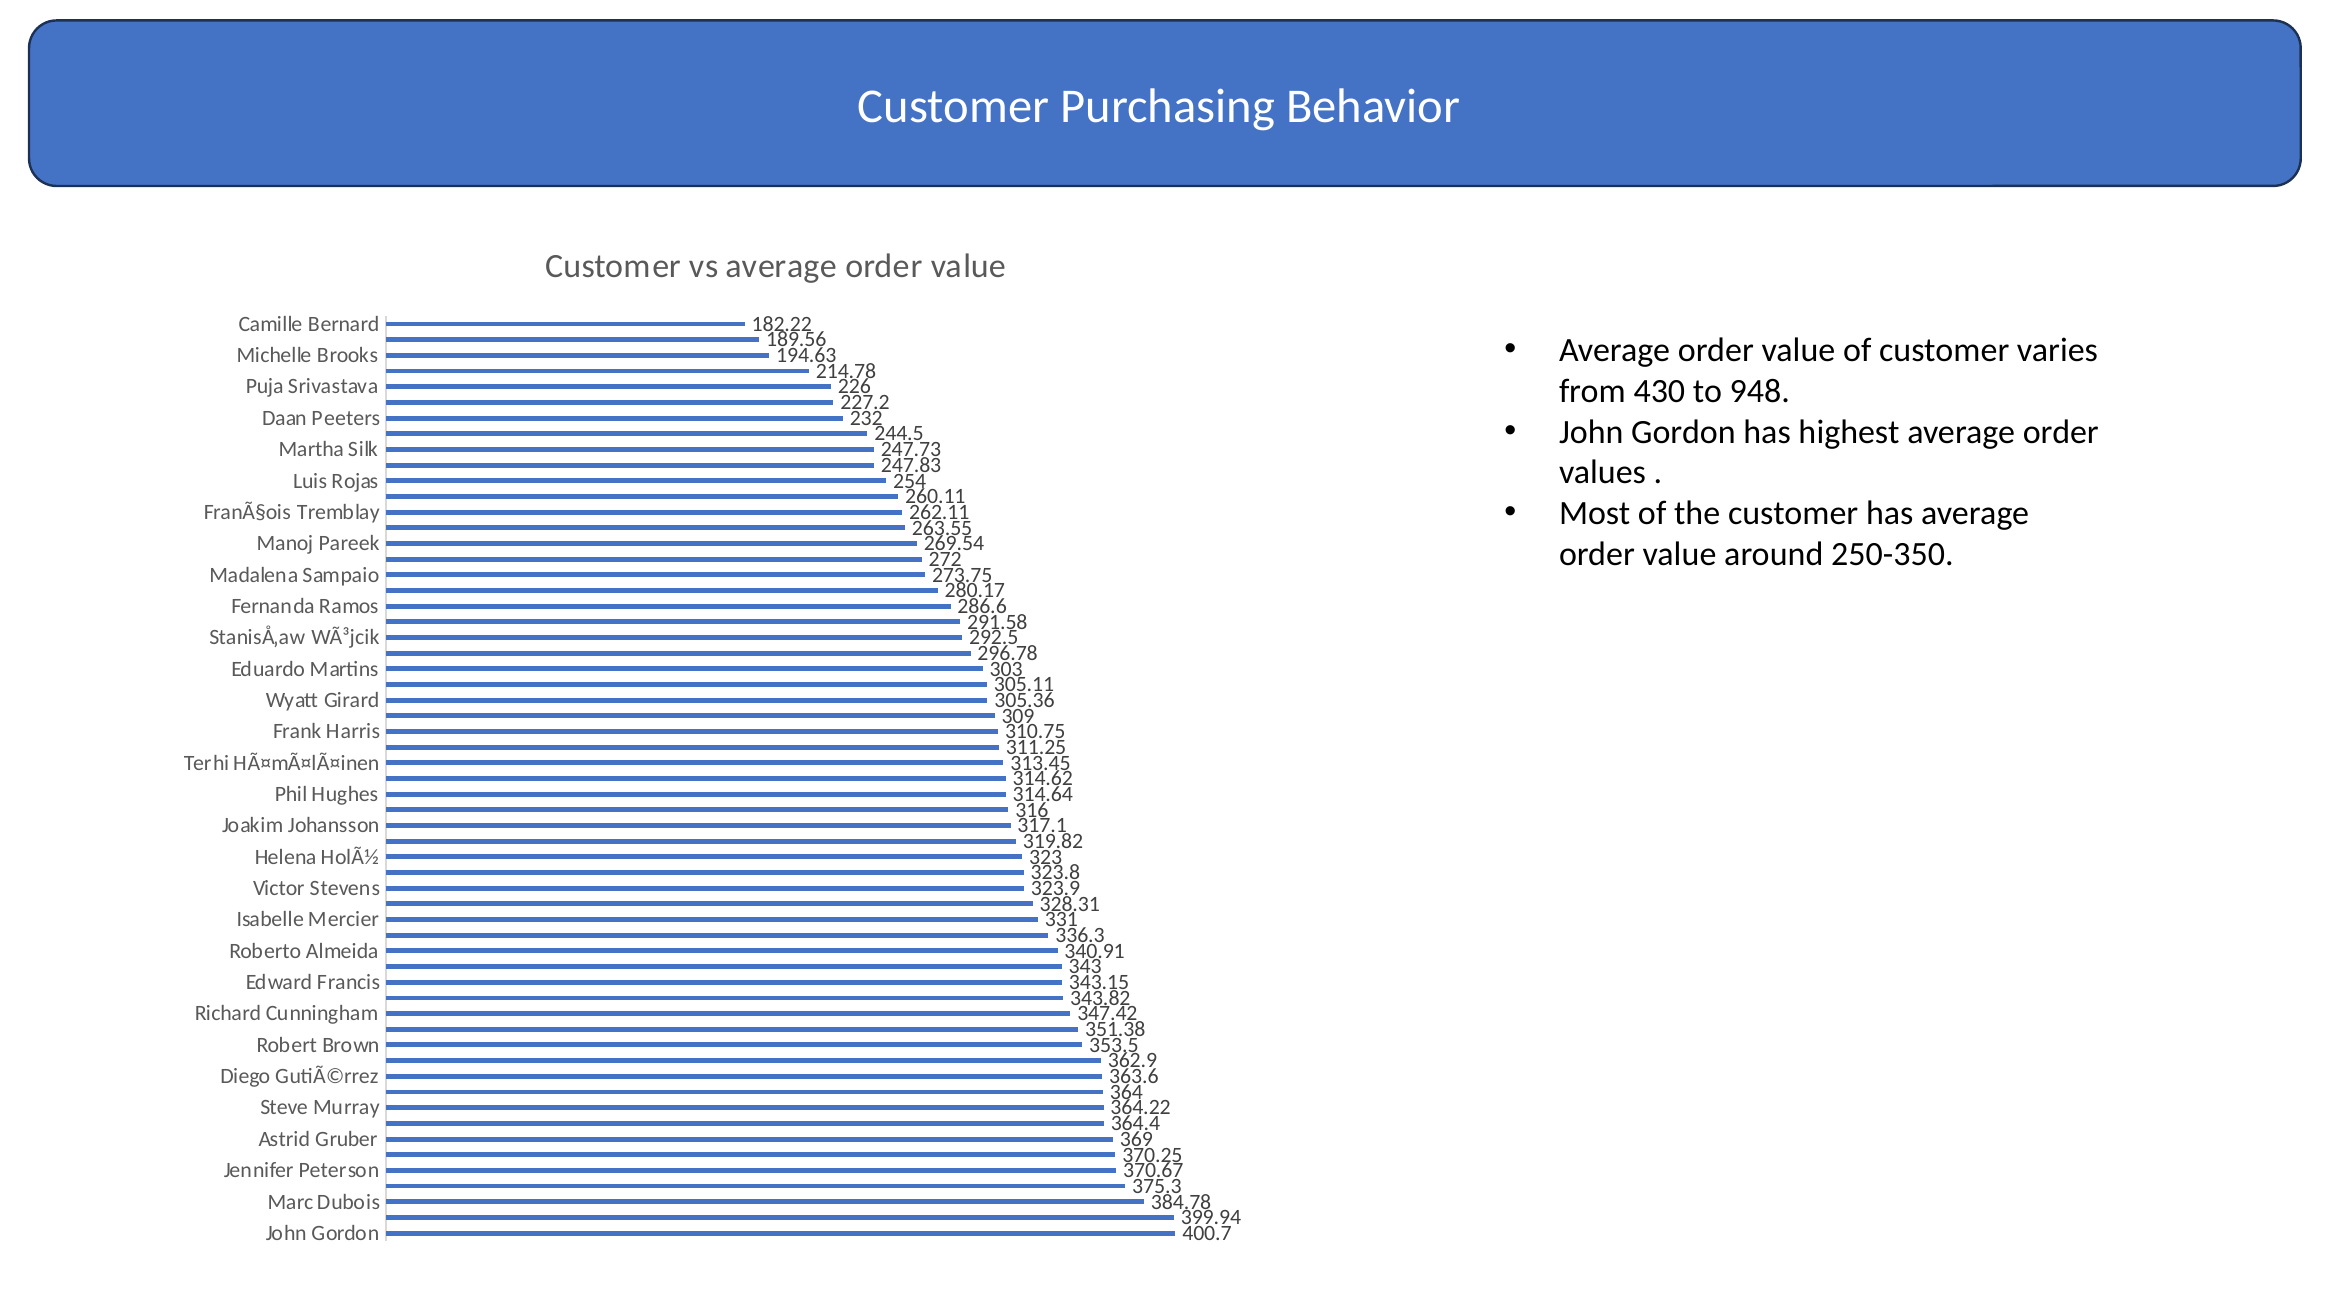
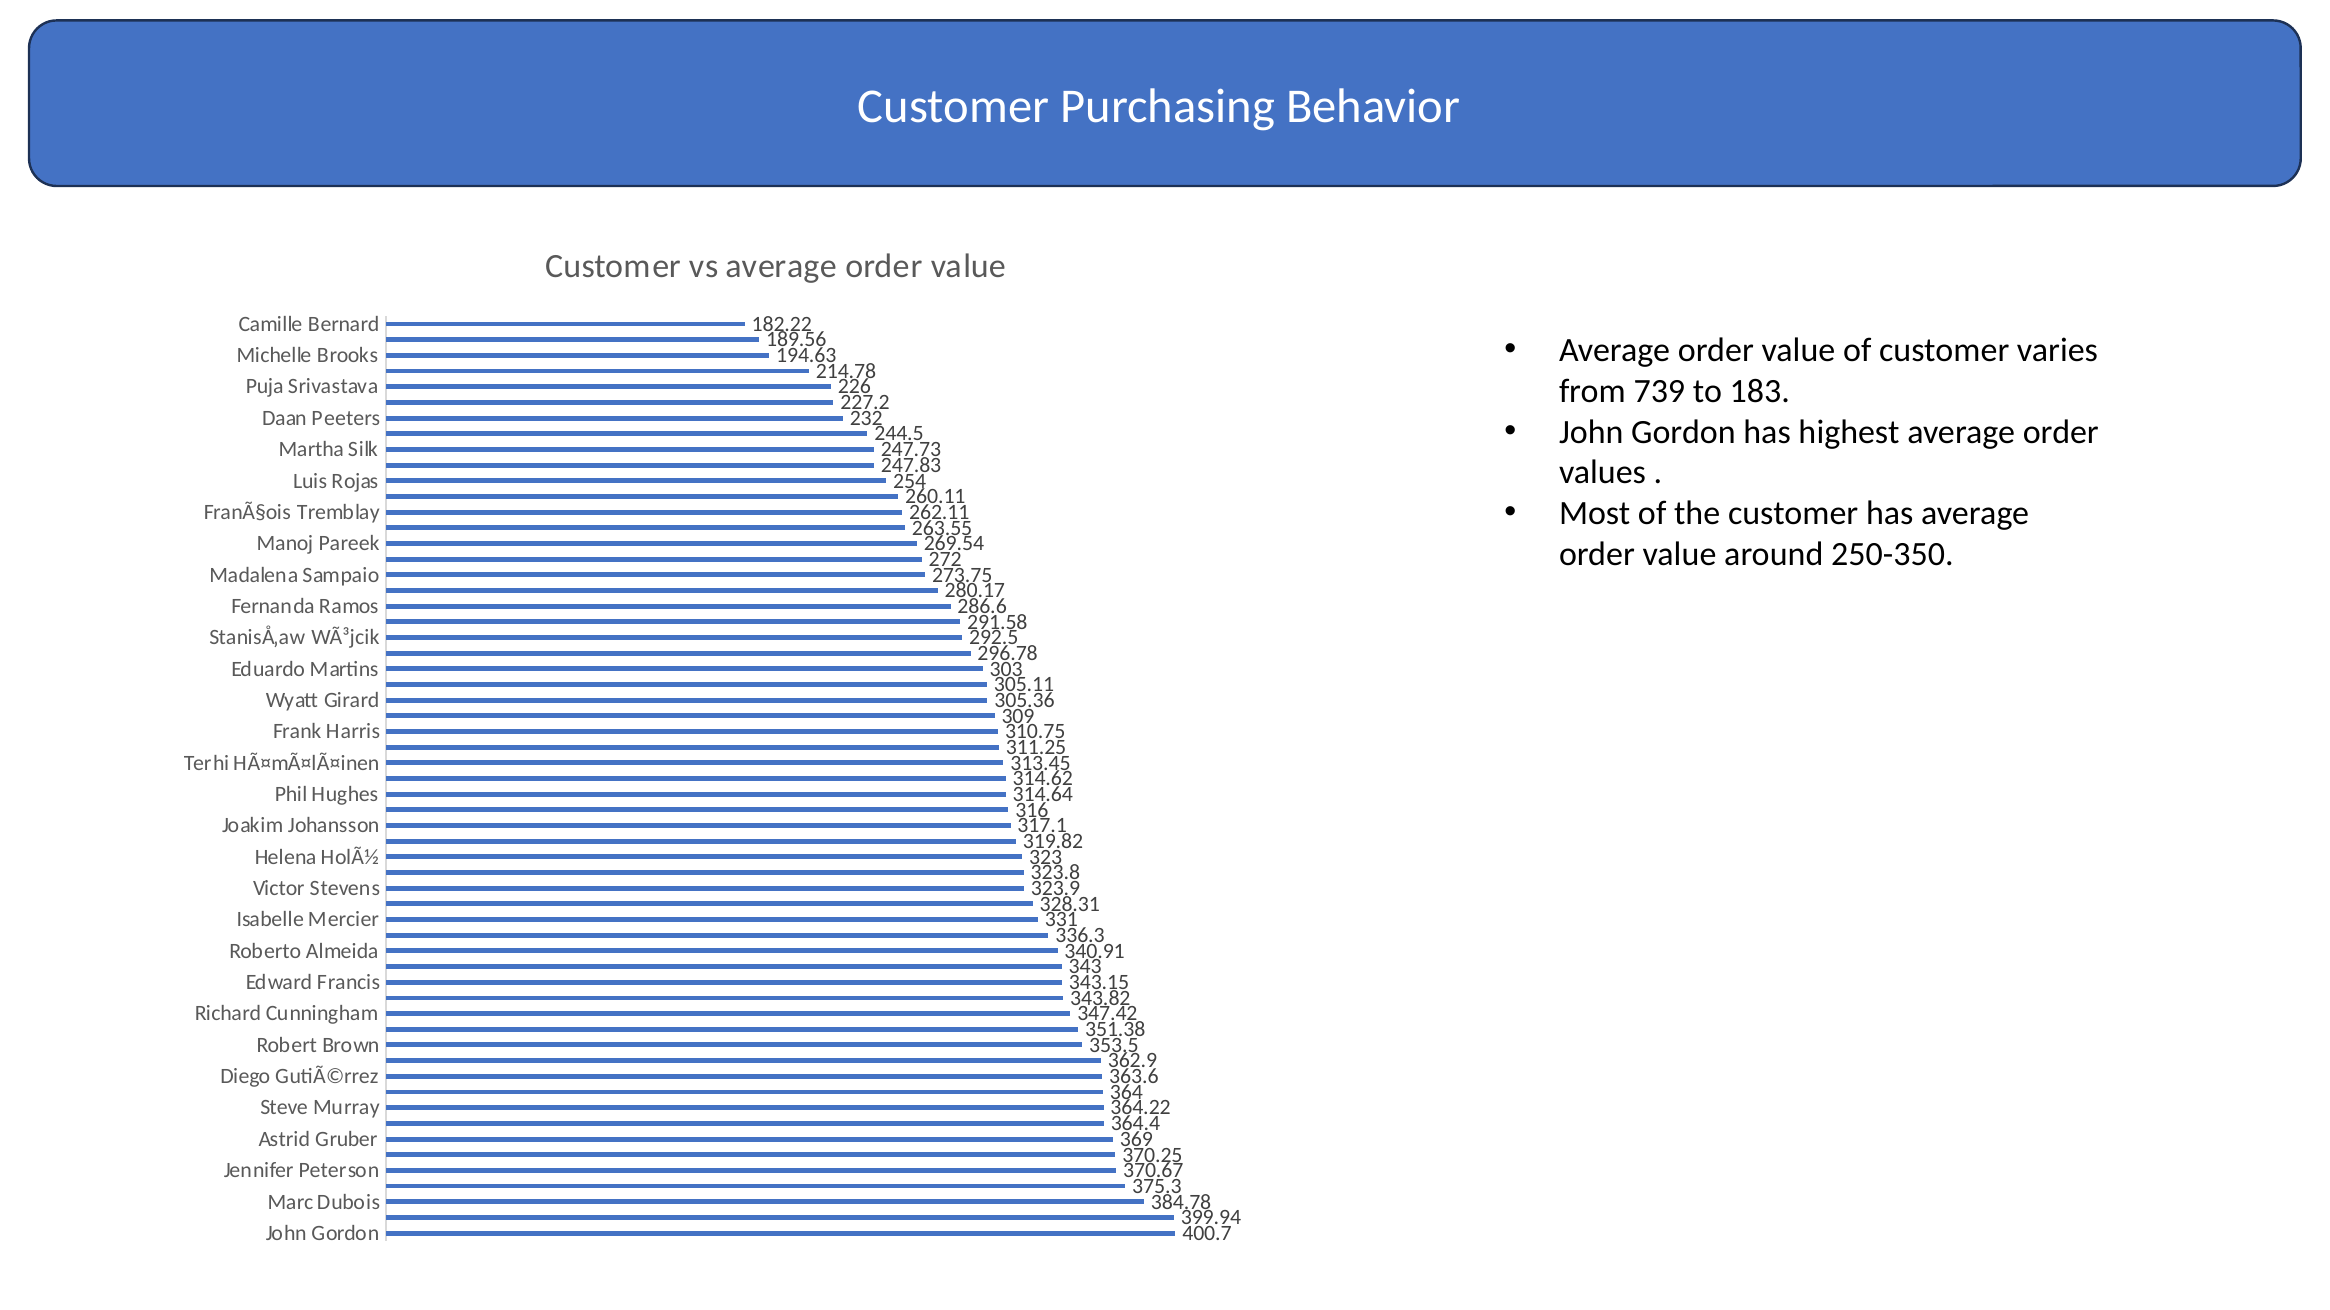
430: 430 -> 739
948: 948 -> 183
